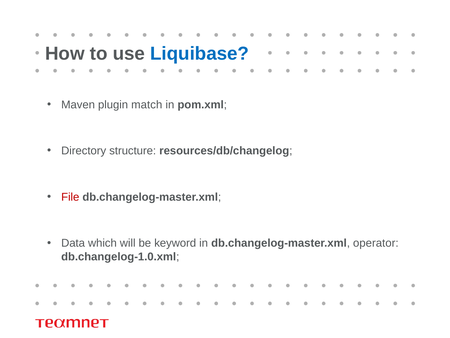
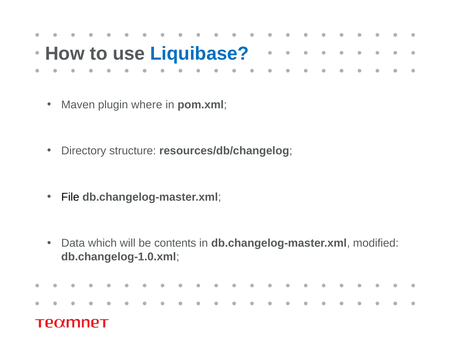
match: match -> where
File colour: red -> black
keyword: keyword -> contents
operator: operator -> modified
